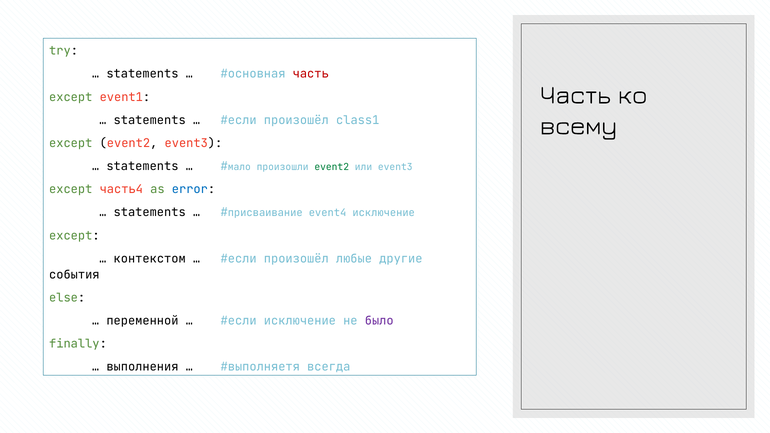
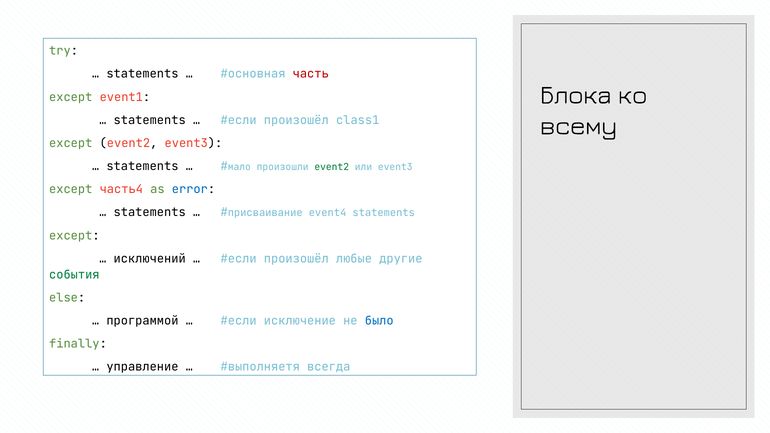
Часть at (576, 95): Часть -> Блока
event4 исключение: исключение -> statements
контекстом: контекстом -> исключений
события colour: black -> green
переменной: переменной -> программой
было colour: purple -> blue
выполнения: выполнения -> управление
